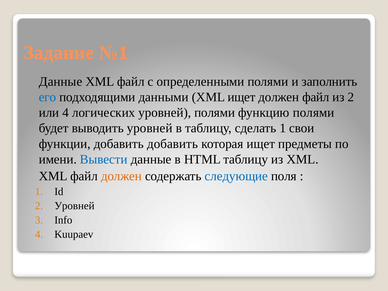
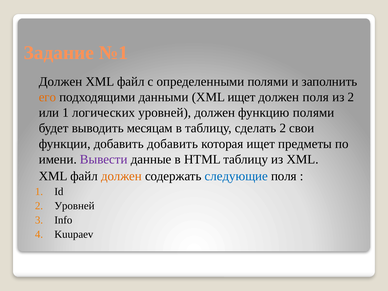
Данные at (61, 82): Данные -> Должен
его colour: blue -> orange
должен файл: файл -> поля
или 4: 4 -> 1
уровней полями: полями -> должен
выводить уровней: уровней -> месяцам
сделать 1: 1 -> 2
Вывести colour: blue -> purple
